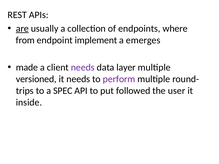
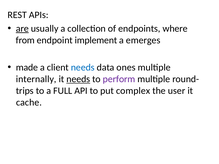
needs at (83, 67) colour: purple -> blue
layer: layer -> ones
versioned: versioned -> internally
needs at (78, 79) underline: none -> present
SPEC: SPEC -> FULL
followed: followed -> complex
inside: inside -> cache
